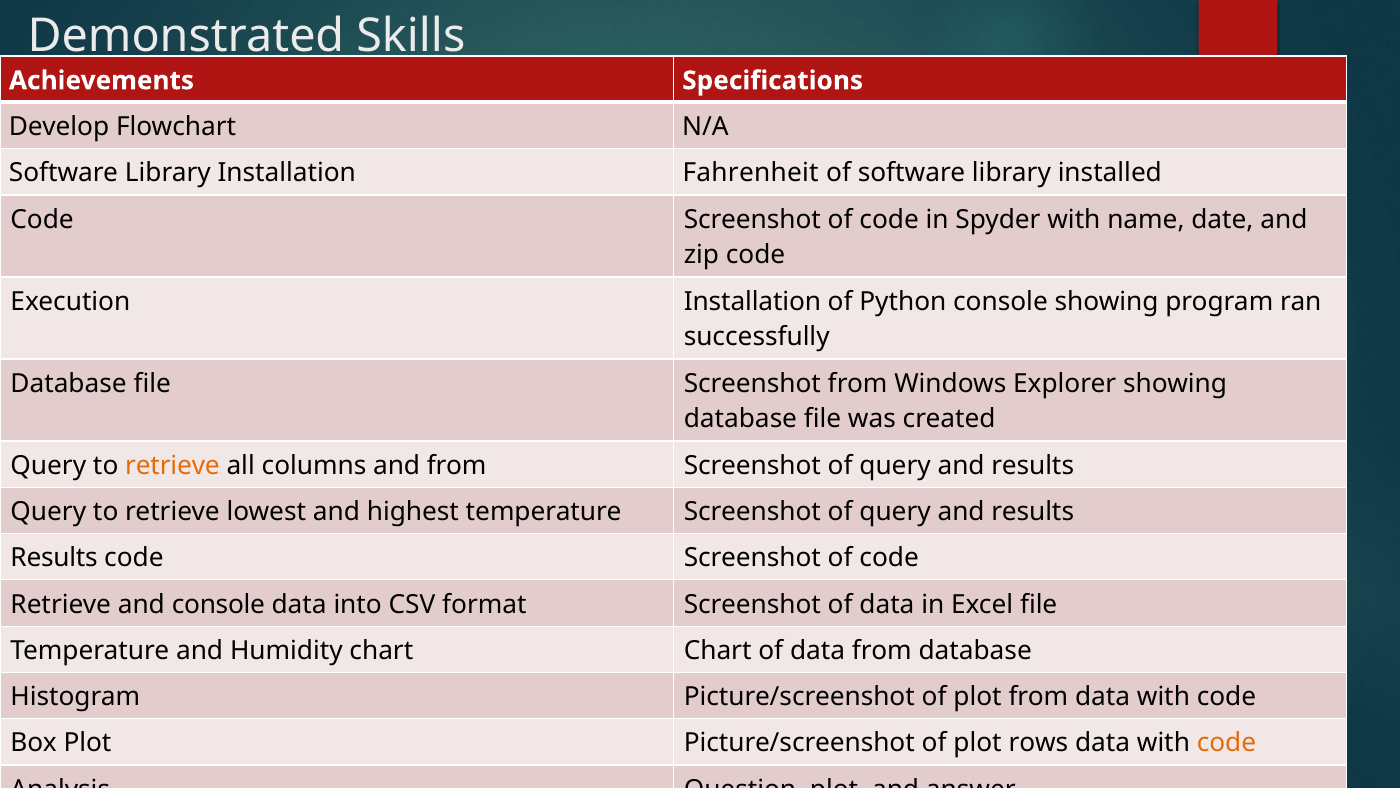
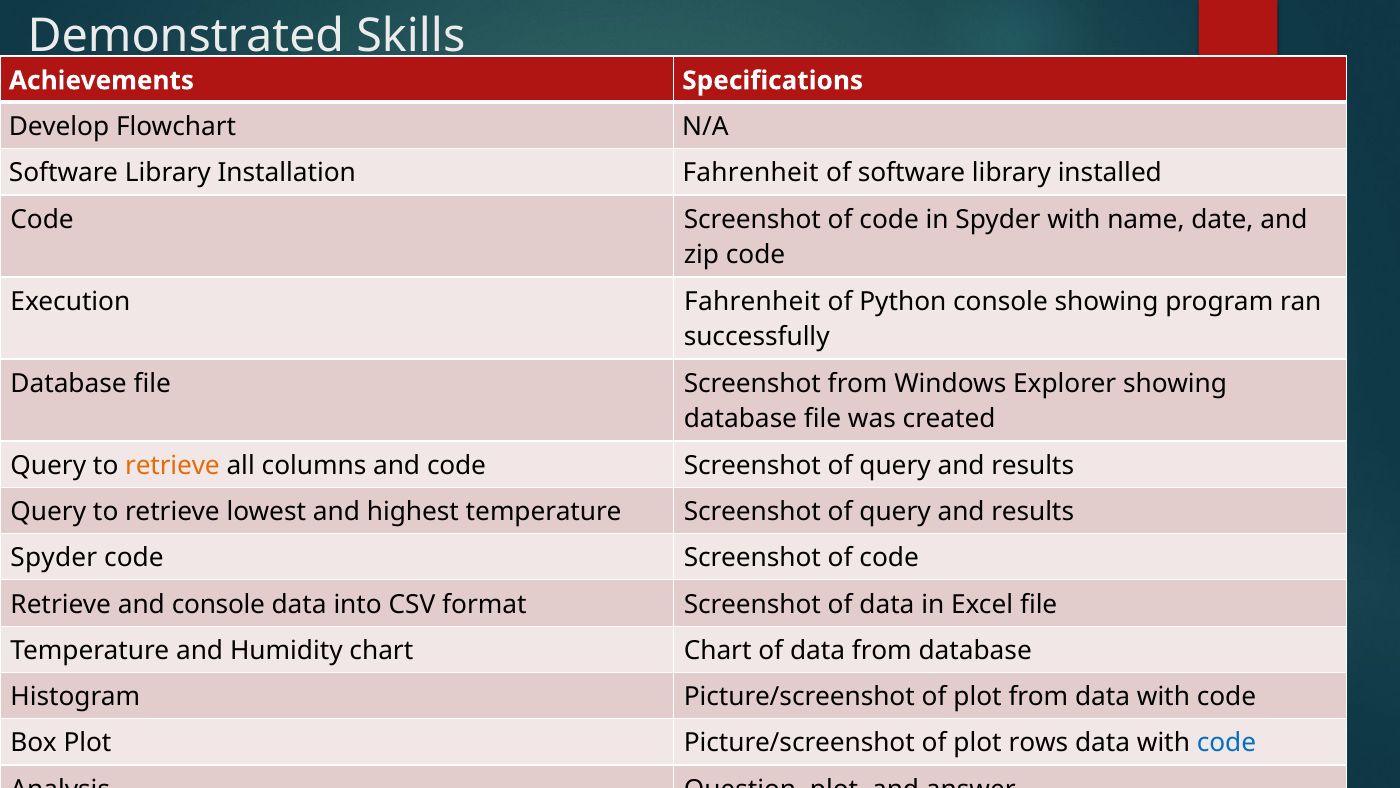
Execution Installation: Installation -> Fahrenheit
and from: from -> code
Results at (54, 558): Results -> Spyder
code at (1226, 743) colour: orange -> blue
